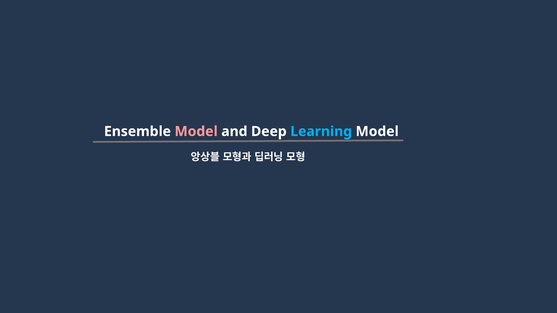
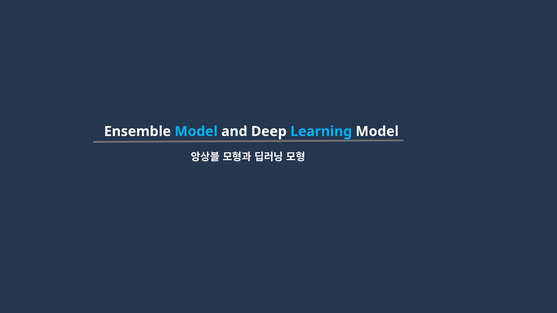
Model at (196, 132) colour: pink -> light blue
